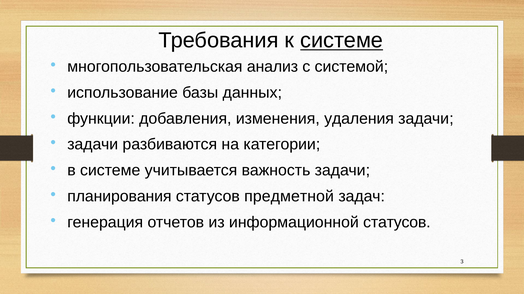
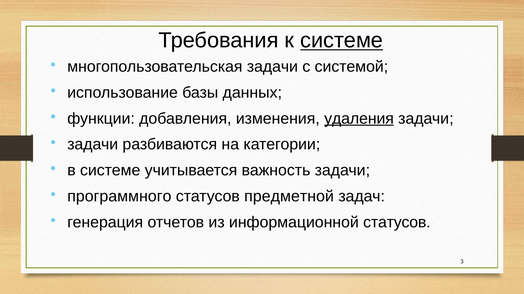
многопользовательская анализ: анализ -> задачи
удаления underline: none -> present
планирования: планирования -> программного
